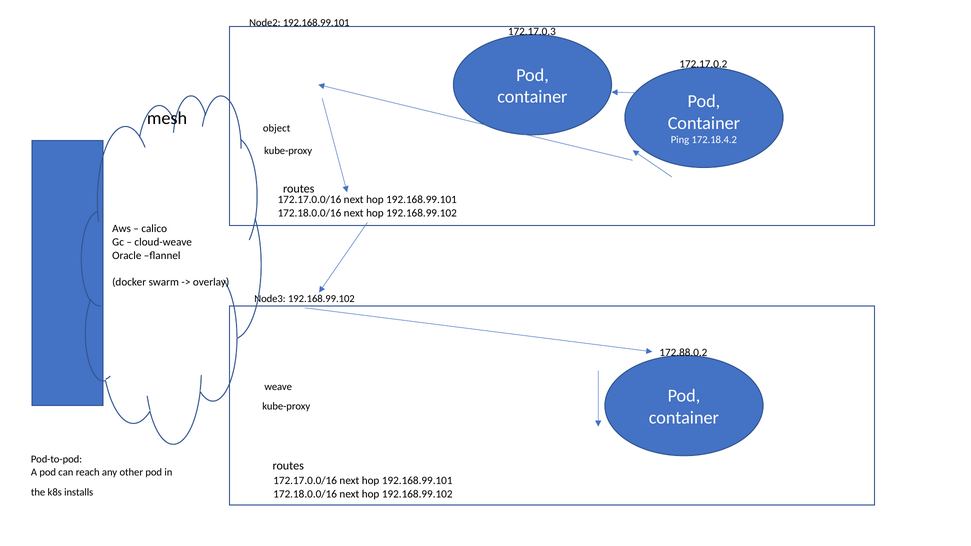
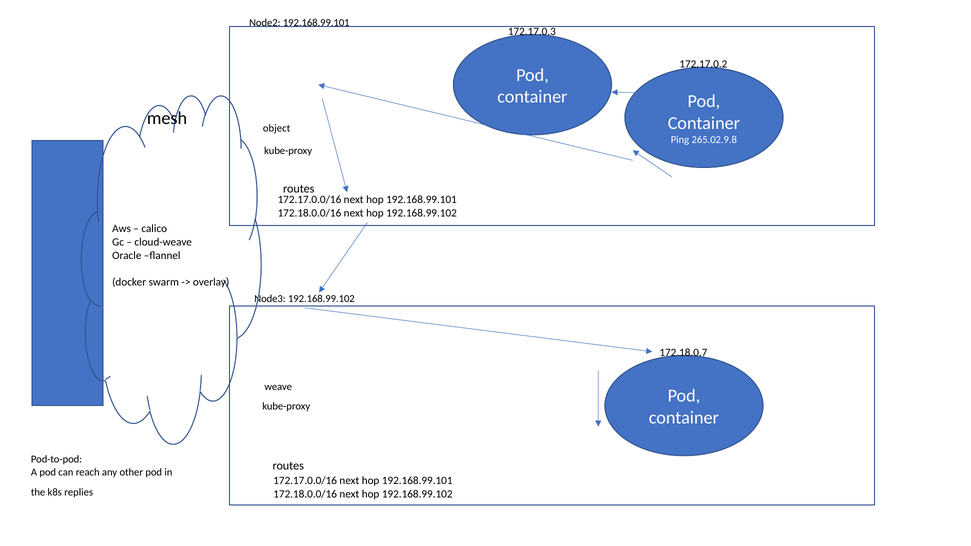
172.18.4.2: 172.18.4.2 -> 265.02.9.8
172.88.0.2: 172.88.0.2 -> 172.18.0.7
installs: installs -> replies
